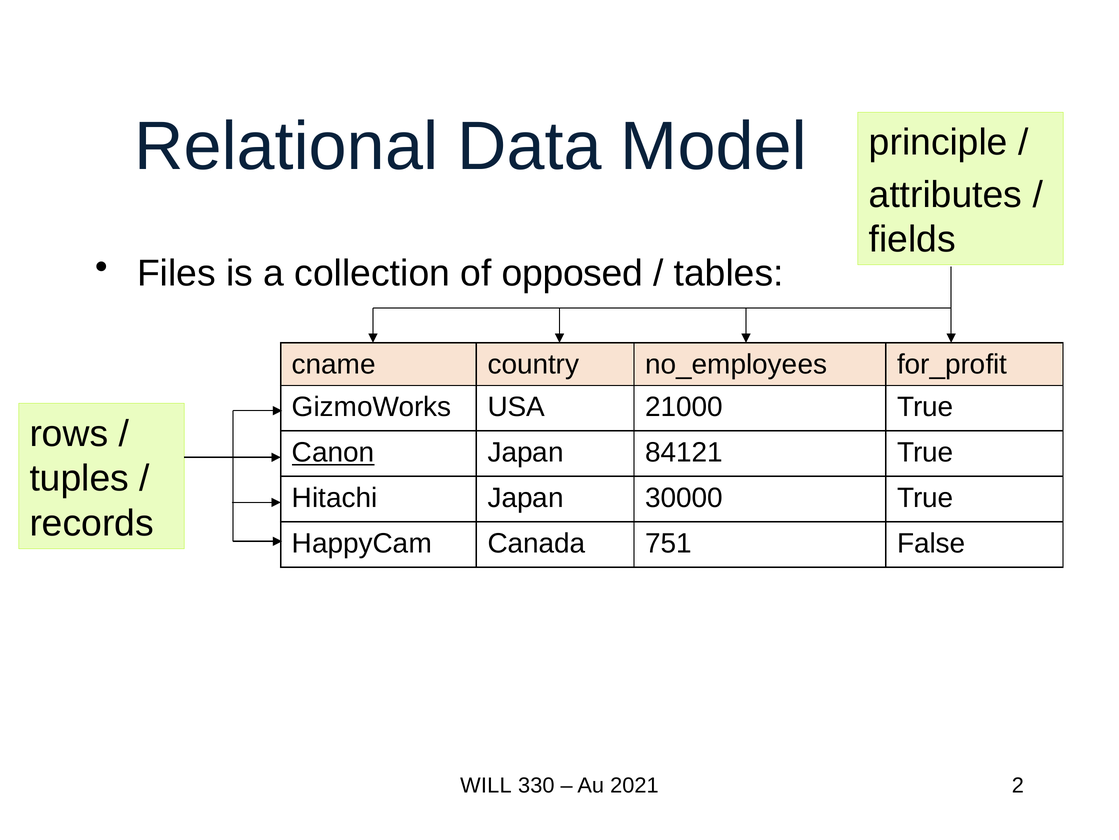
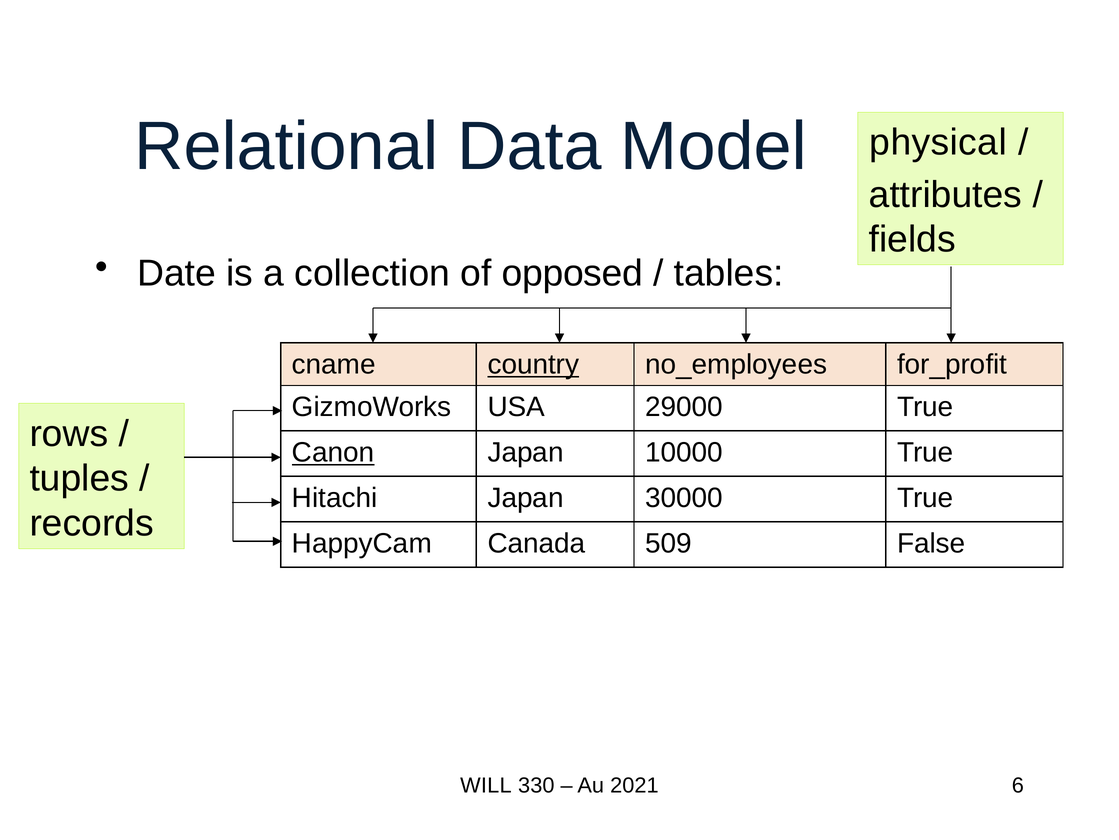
principle: principle -> physical
Files: Files -> Date
country underline: none -> present
21000: 21000 -> 29000
84121: 84121 -> 10000
751: 751 -> 509
2: 2 -> 6
